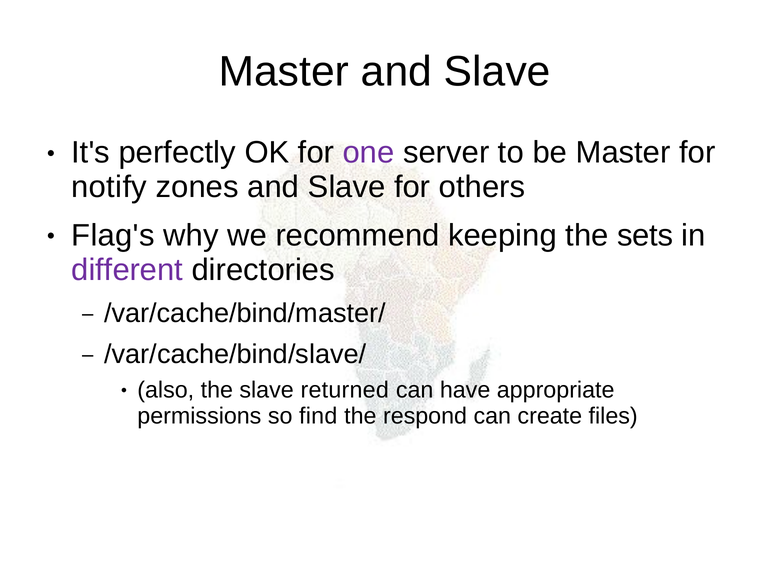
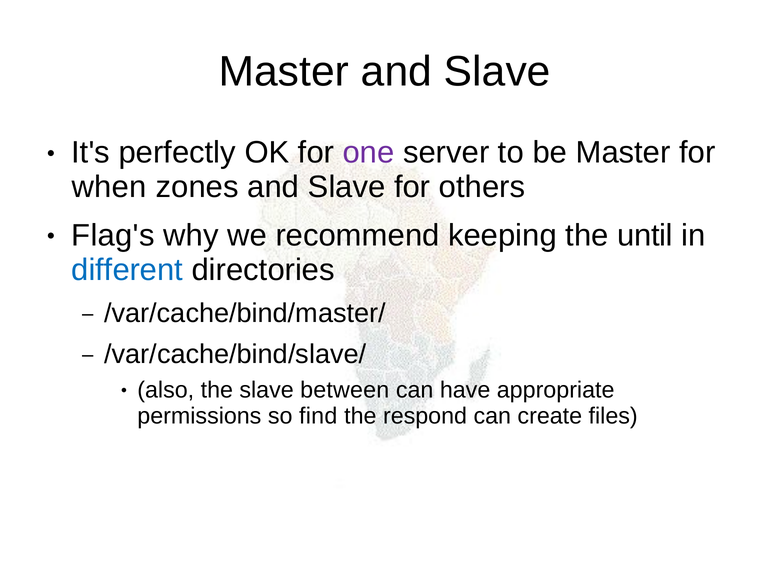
notify: notify -> when
sets: sets -> until
different colour: purple -> blue
returned: returned -> between
